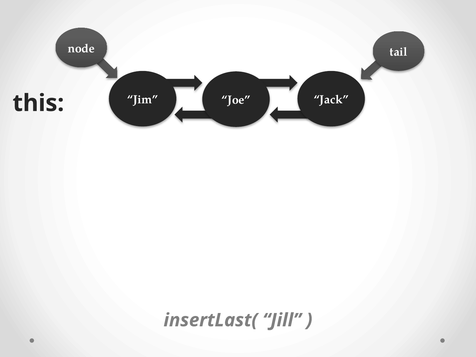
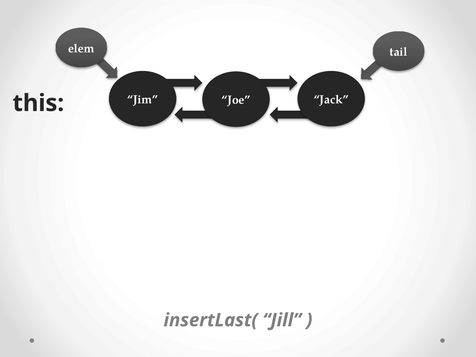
node: node -> elem
